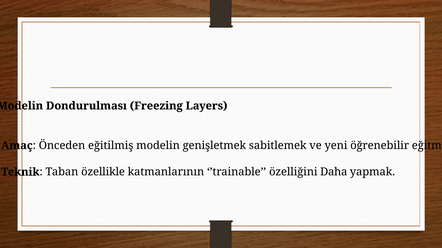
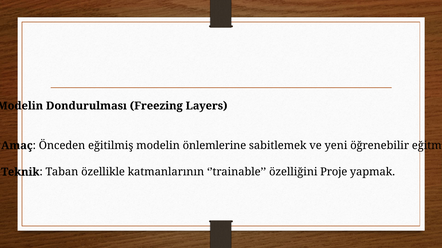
genişletmek: genişletmek -> önlemlerine
Daha: Daha -> Proje
